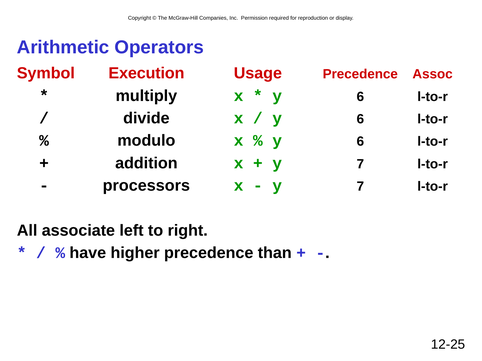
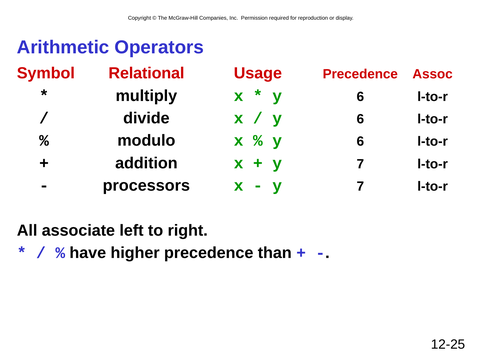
Execution: Execution -> Relational
